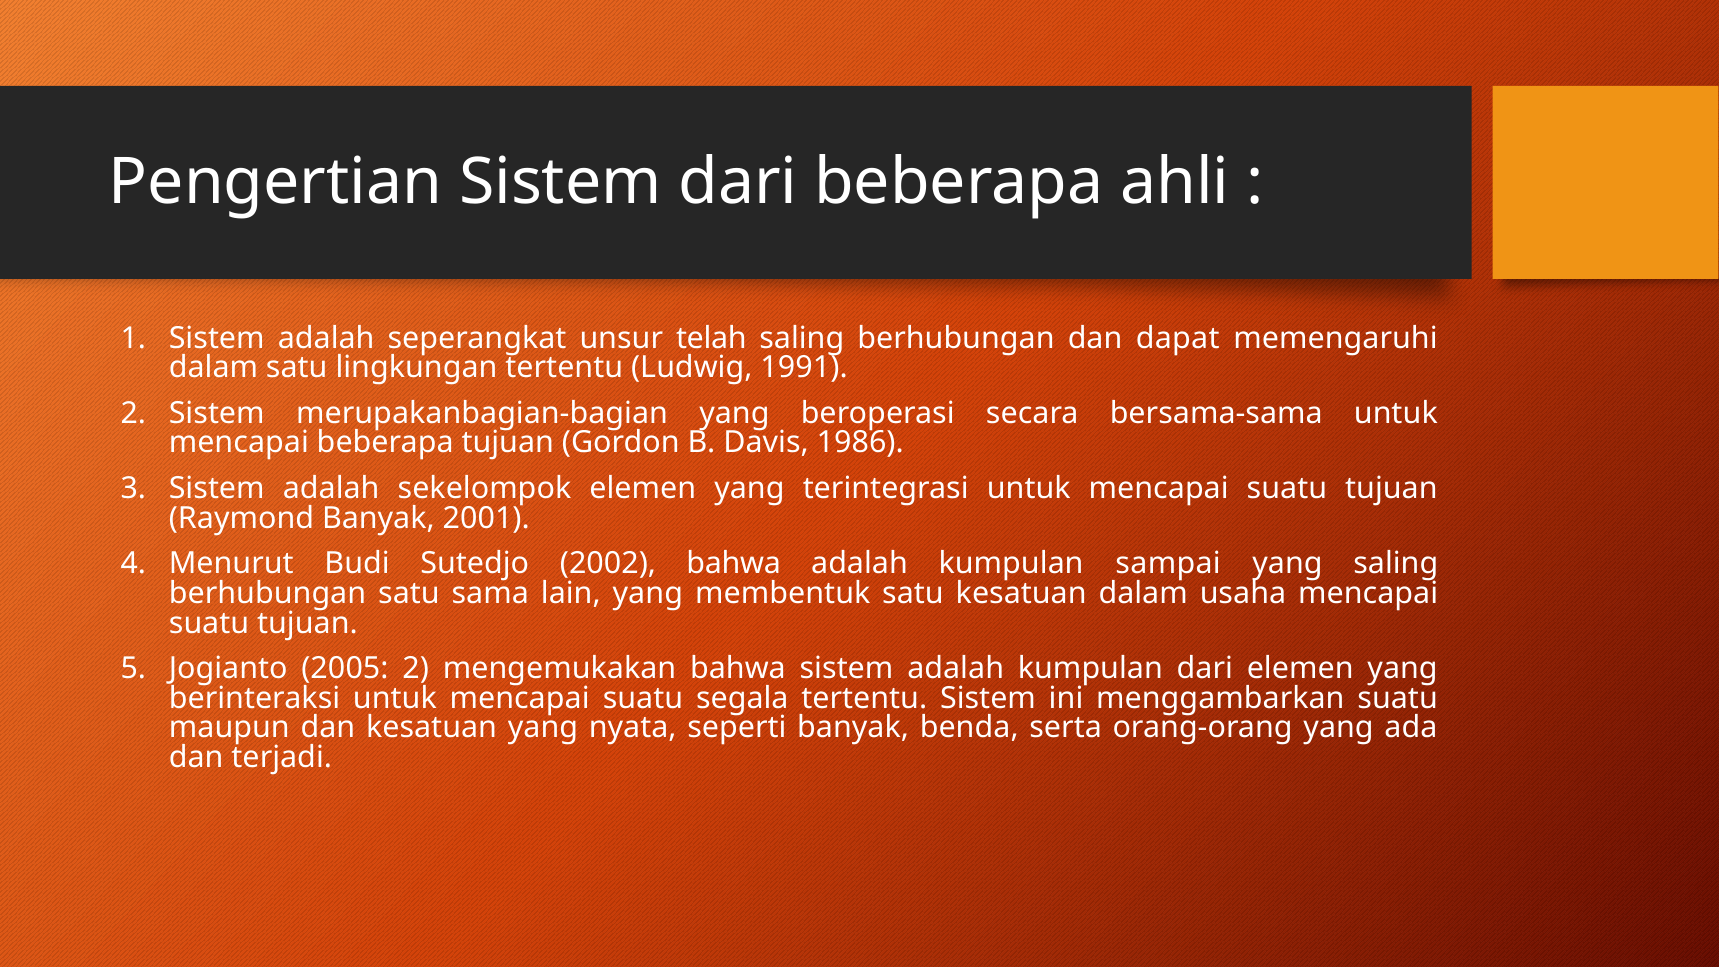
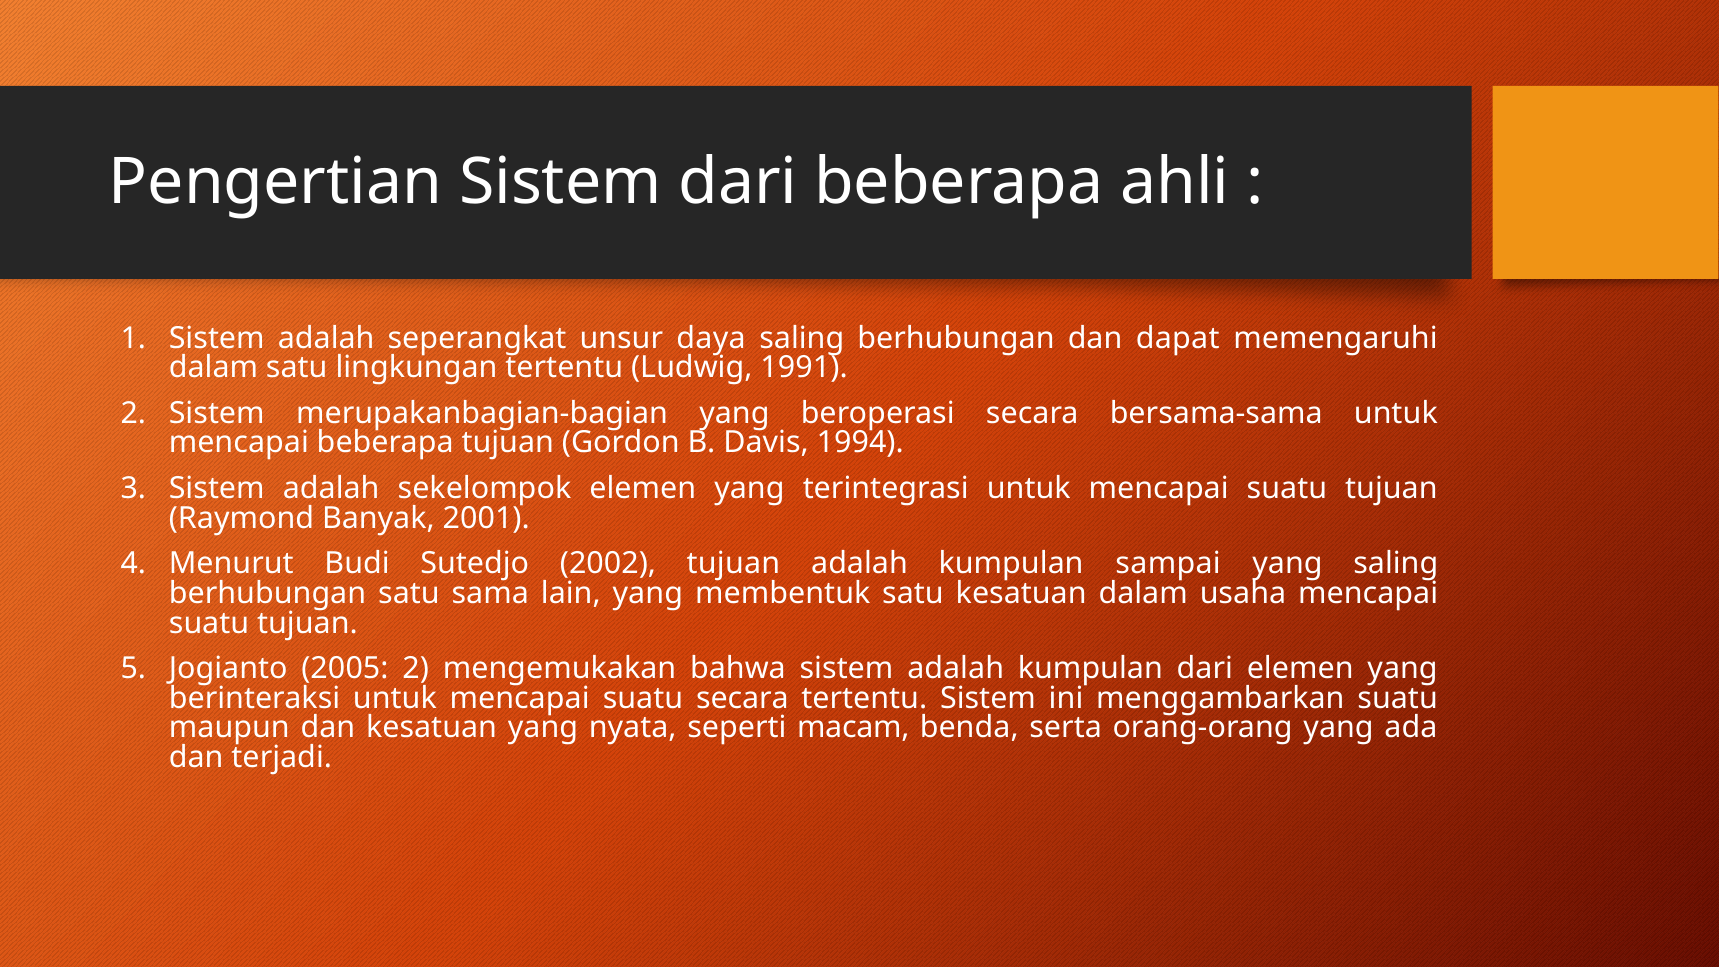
telah: telah -> daya
1986: 1986 -> 1994
2002 bahwa: bahwa -> tujuan
suatu segala: segala -> secara
seperti banyak: banyak -> macam
